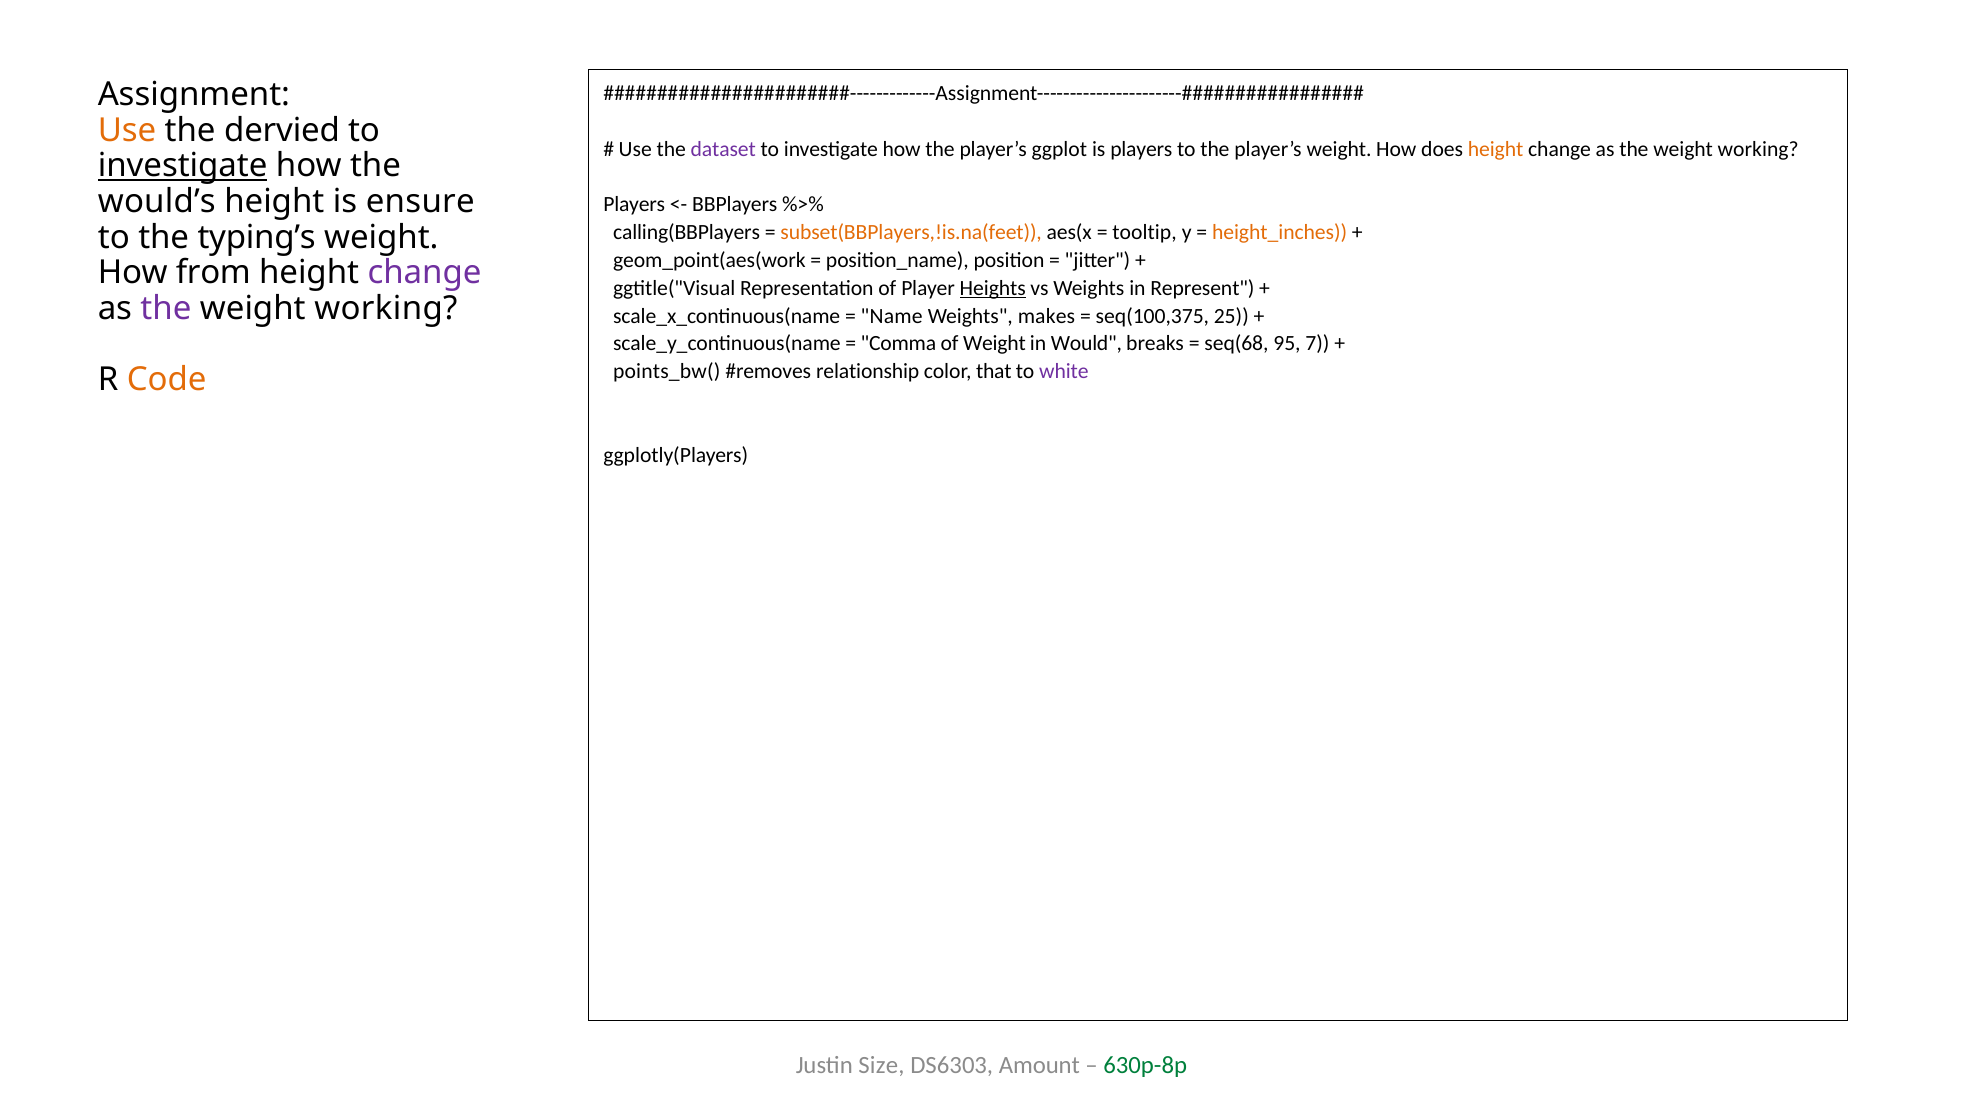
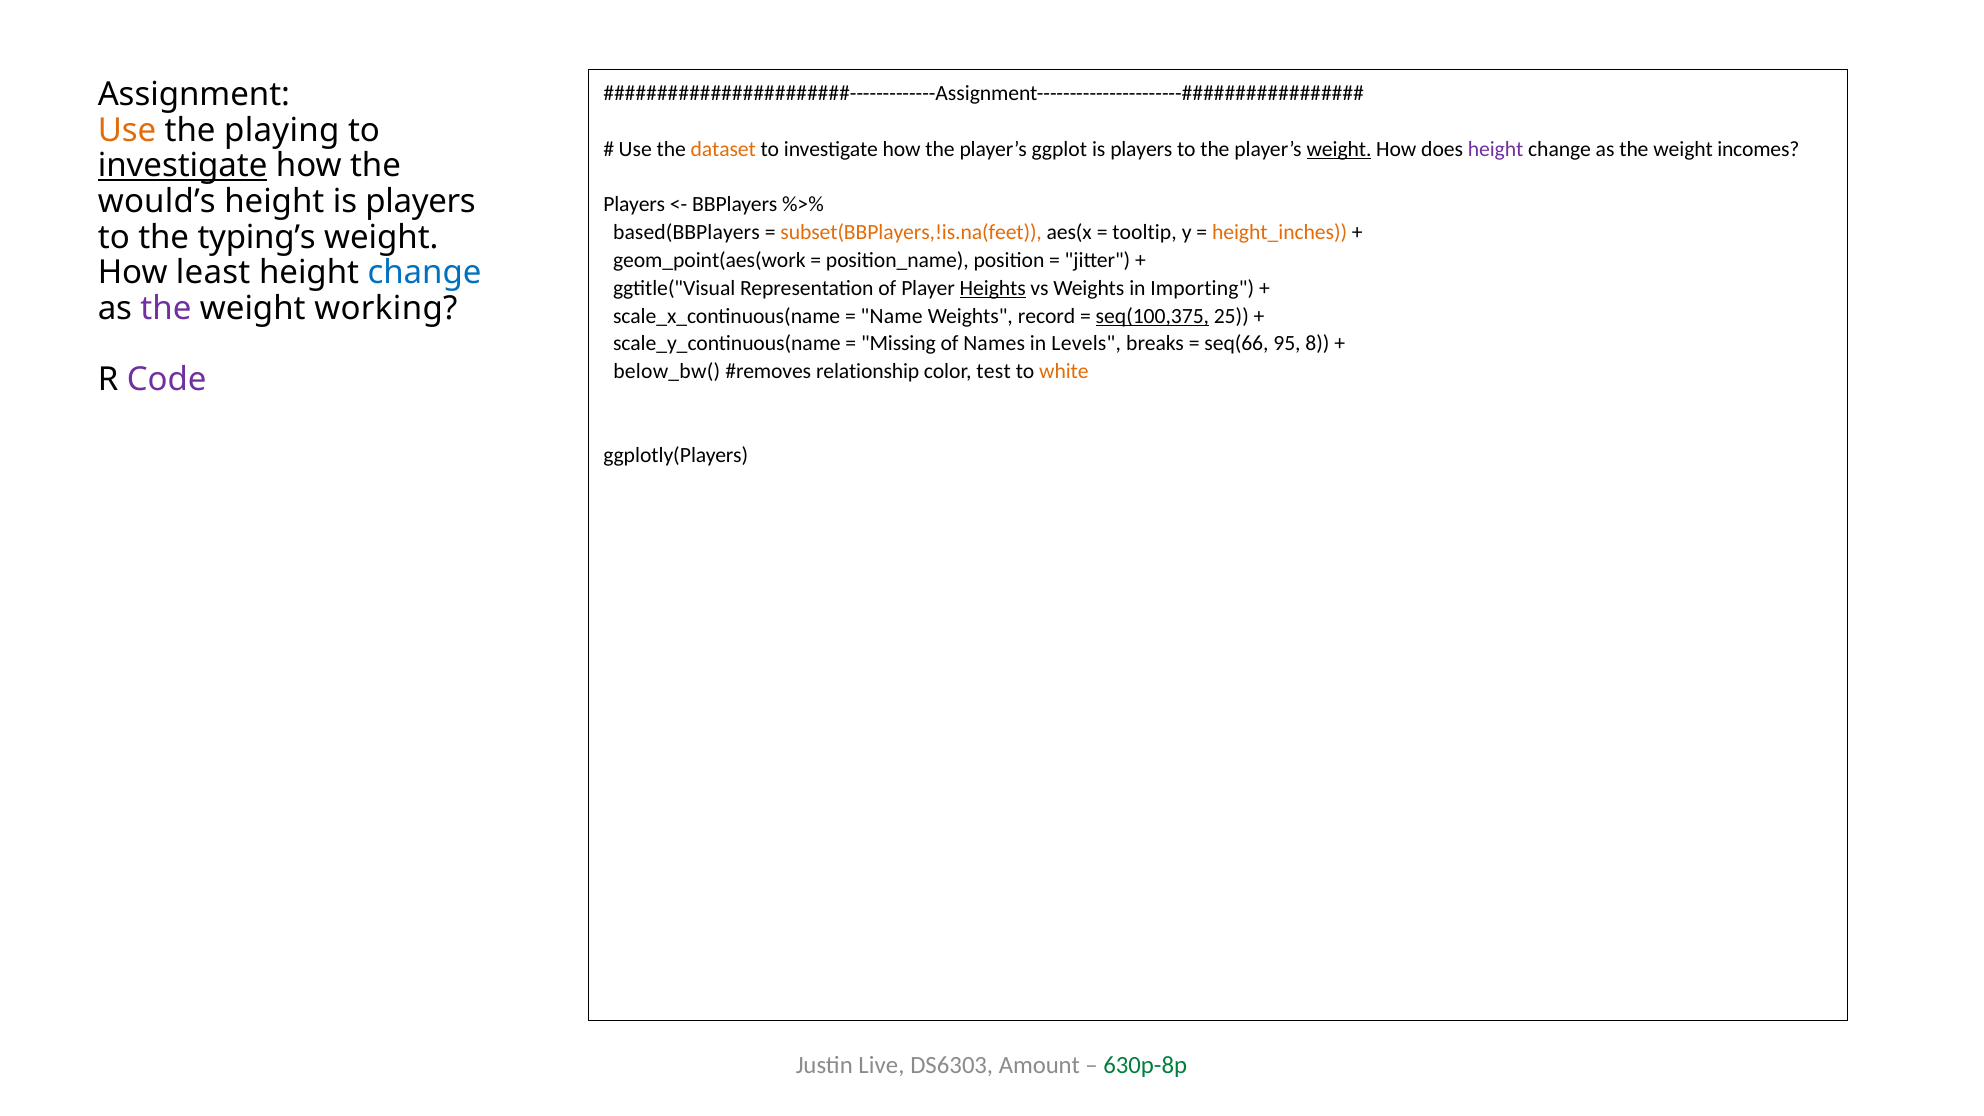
dervied: dervied -> playing
dataset colour: purple -> orange
weight at (1339, 149) underline: none -> present
height at (1496, 149) colour: orange -> purple
working at (1758, 149): working -> incomes
height is ensure: ensure -> players
calling(BBPlayers: calling(BBPlayers -> based(BBPlayers
from: from -> least
change at (425, 273) colour: purple -> blue
Represent: Represent -> Importing
makes: makes -> record
seq(100,375 underline: none -> present
Comma: Comma -> Missing
of Weight: Weight -> Names
Would: Would -> Levels
seq(68: seq(68 -> seq(66
7: 7 -> 8
points_bw(: points_bw( -> below_bw(
that: that -> test
white colour: purple -> orange
Code colour: orange -> purple
Size: Size -> Live
